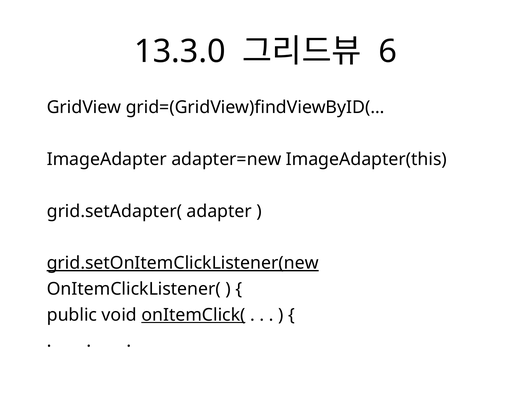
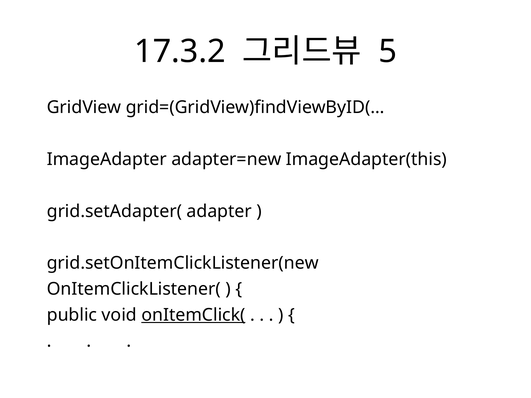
13.3.0: 13.3.0 -> 17.3.2
6: 6 -> 5
grid.setOnItemClickListener(new underline: present -> none
